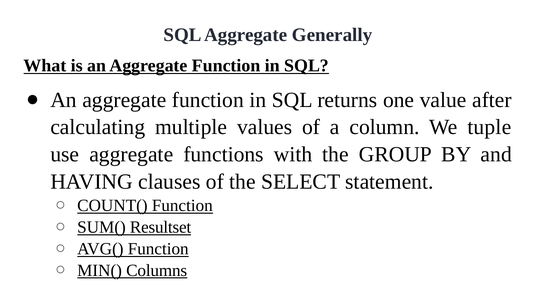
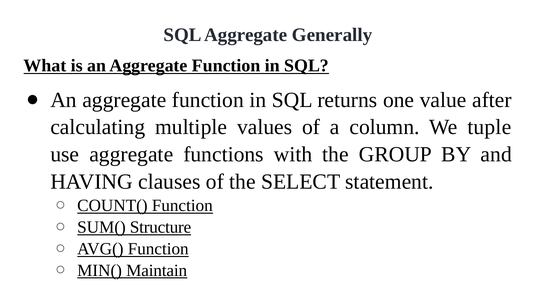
Resultset: Resultset -> Structure
Columns: Columns -> Maintain
